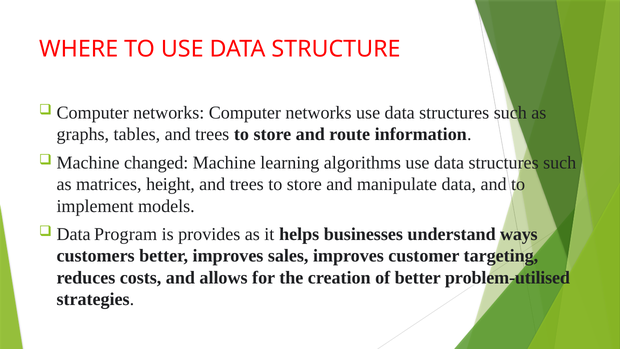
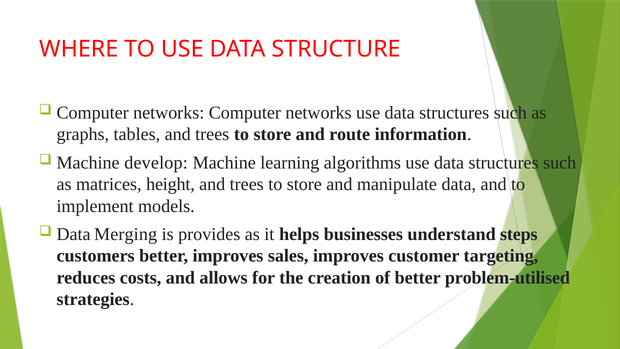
changed: changed -> develop
Program: Program -> Merging
ways: ways -> steps
